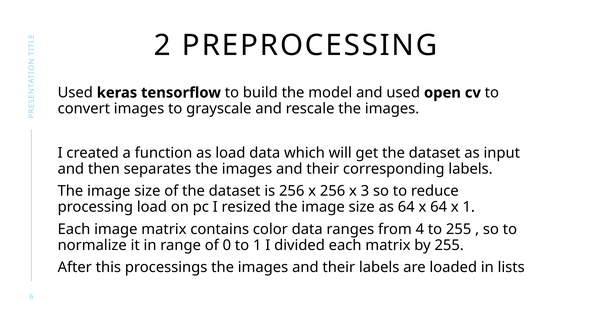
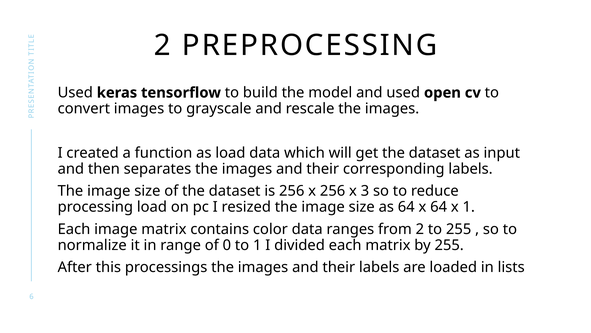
from 4: 4 -> 2
